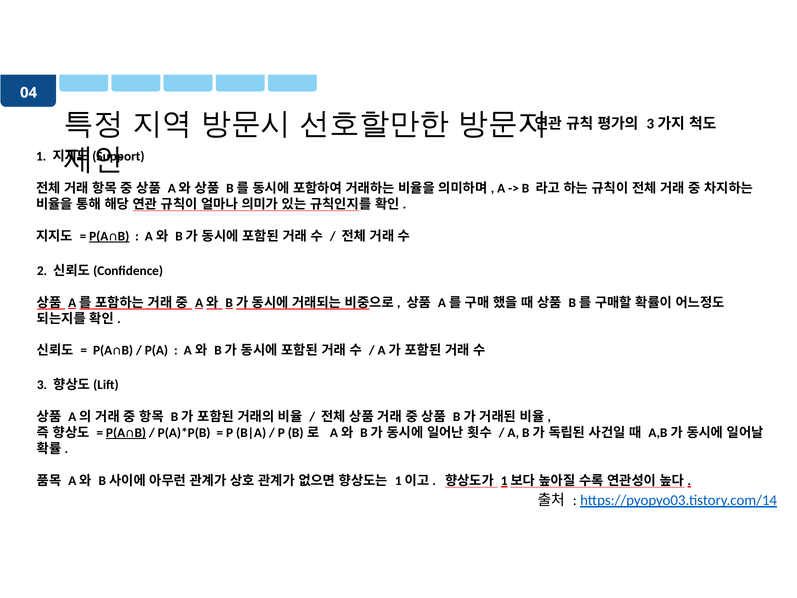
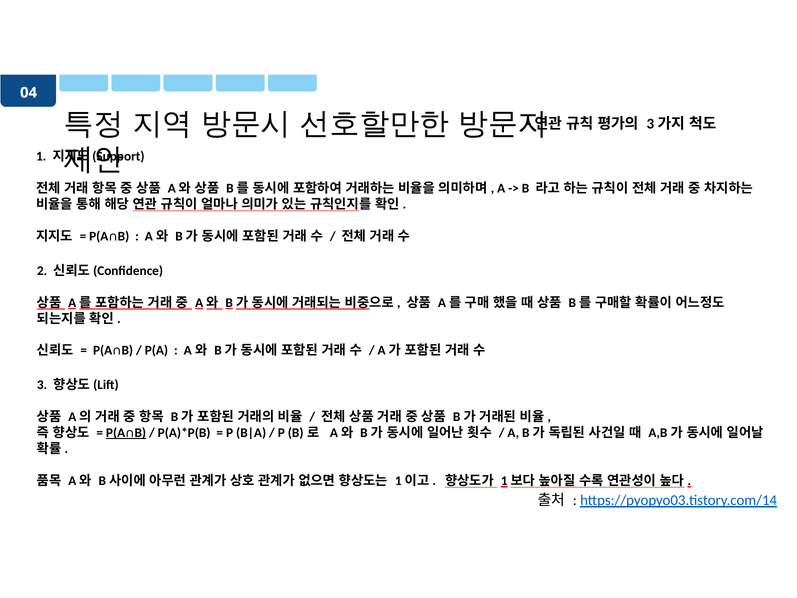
P(A∩B at (109, 236) underline: present -> none
